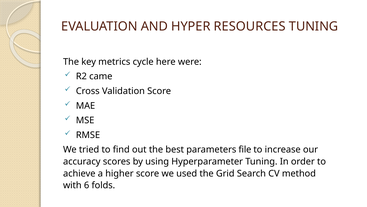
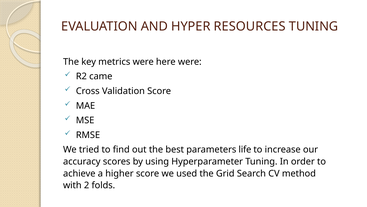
metrics cycle: cycle -> were
file: file -> life
6: 6 -> 2
